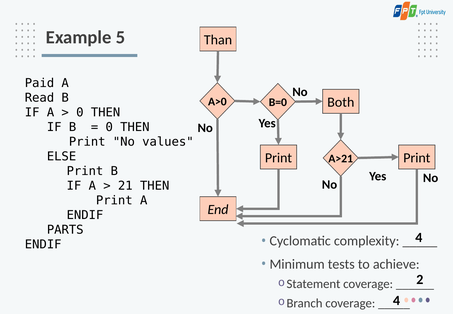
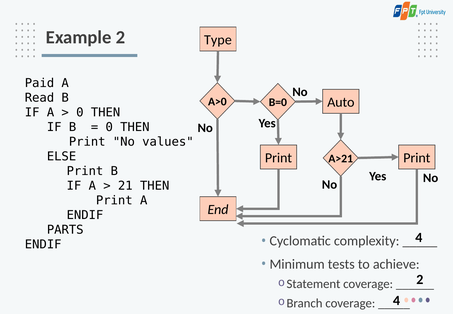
Example 5: 5 -> 2
Than: Than -> Type
Both: Both -> Auto
